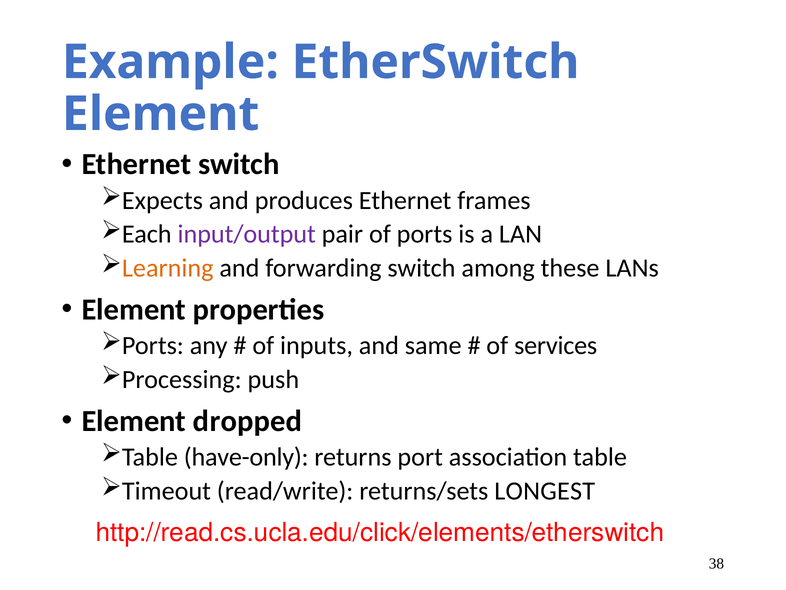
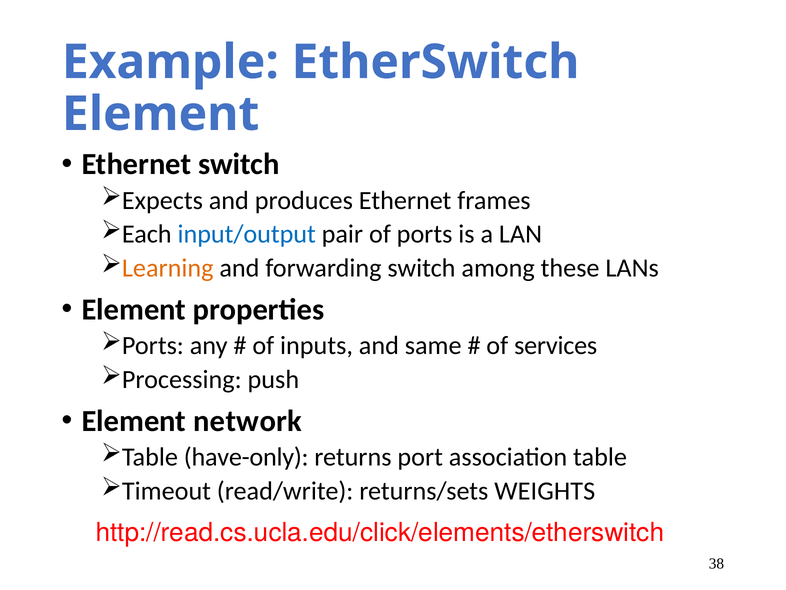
input/output colour: purple -> blue
dropped: dropped -> network
LONGEST: LONGEST -> WEIGHTS
